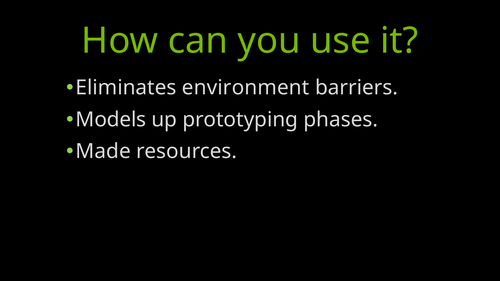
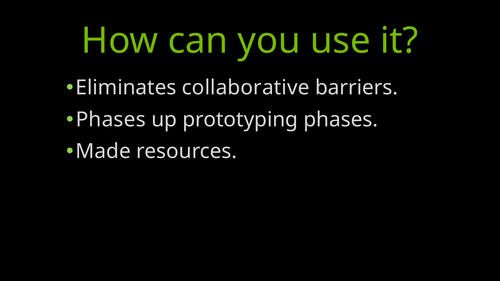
environment: environment -> collaborative
Models at (111, 120): Models -> Phases
